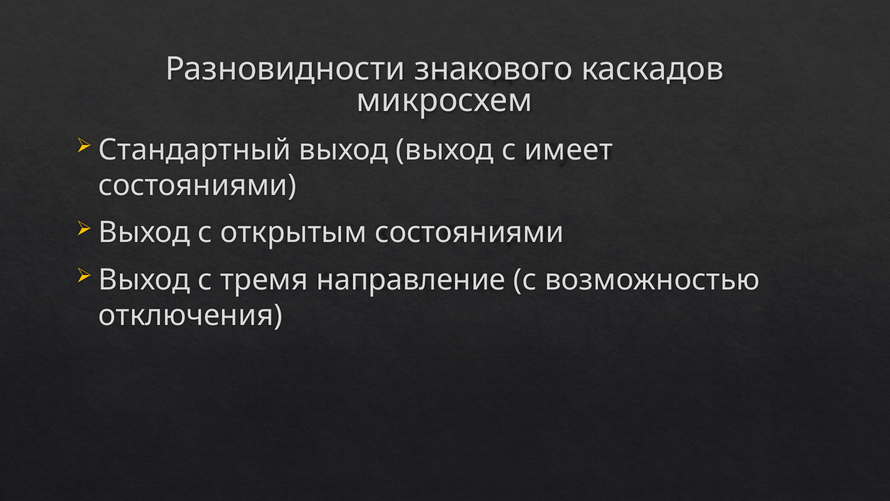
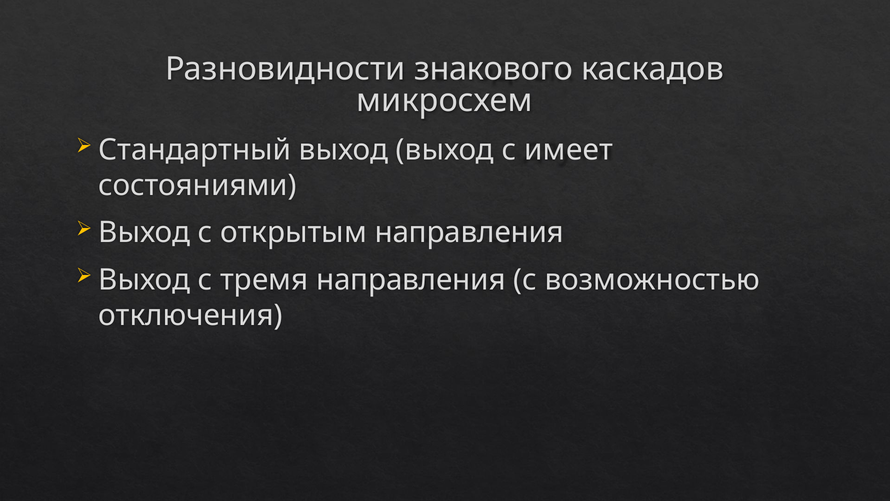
открытым состояниями: состояниями -> направления
тремя направление: направление -> направления
